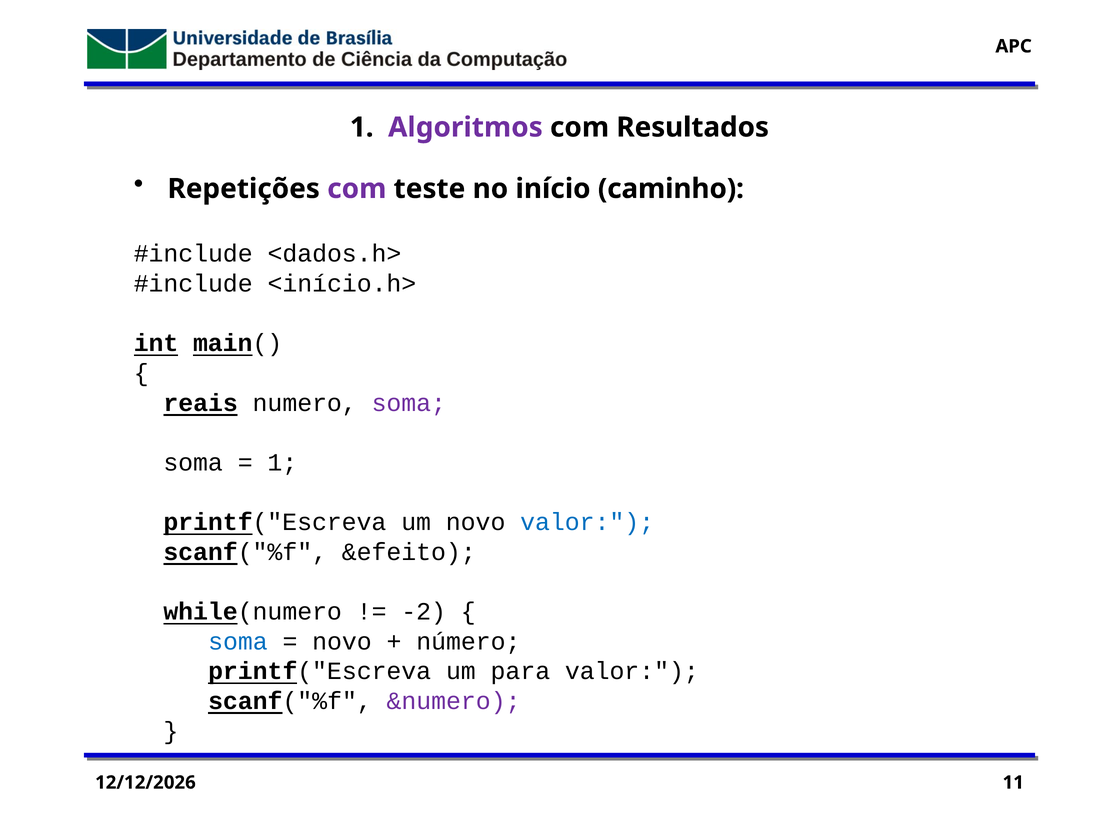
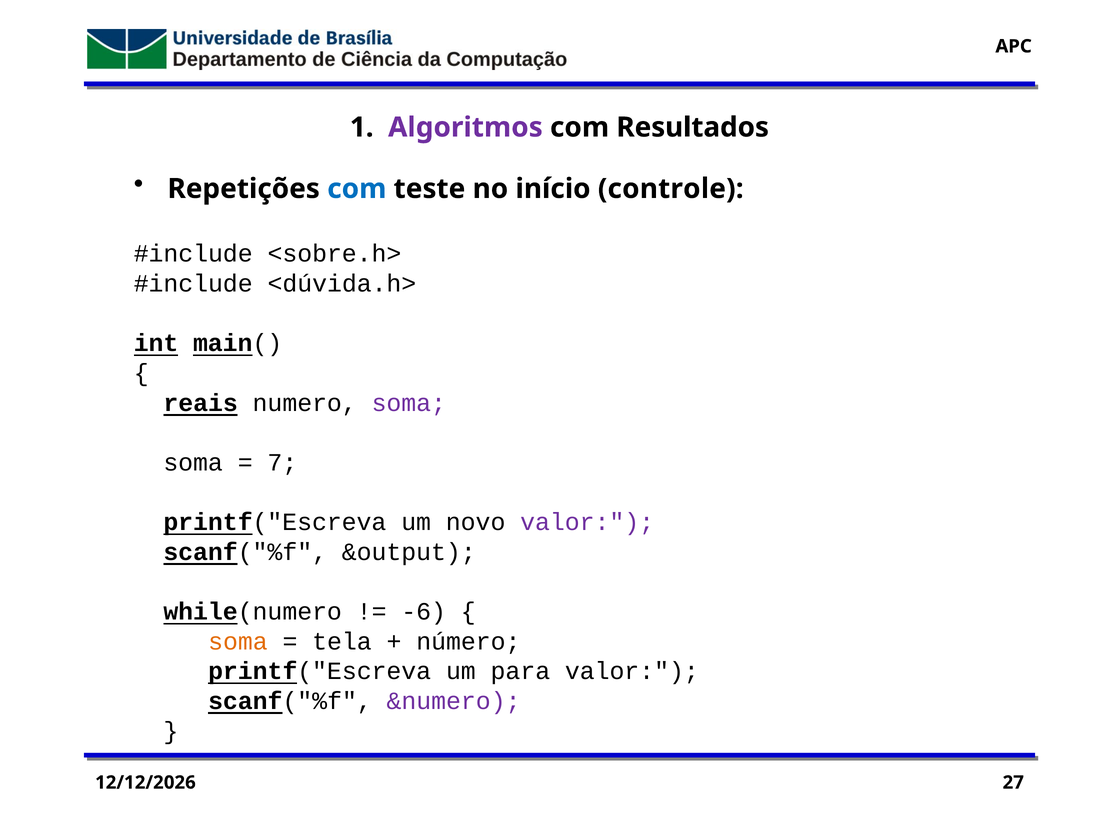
com at (357, 189) colour: purple -> blue
caminho: caminho -> controle
<dados.h>: <dados.h> -> <sobre.h>
<início.h>: <início.h> -> <dúvida.h>
1 at (282, 463): 1 -> 7
valor at (587, 522) colour: blue -> purple
&efeito: &efeito -> &output
-2: -2 -> -6
soma at (238, 642) colour: blue -> orange
novo at (342, 642): novo -> tela
11: 11 -> 27
